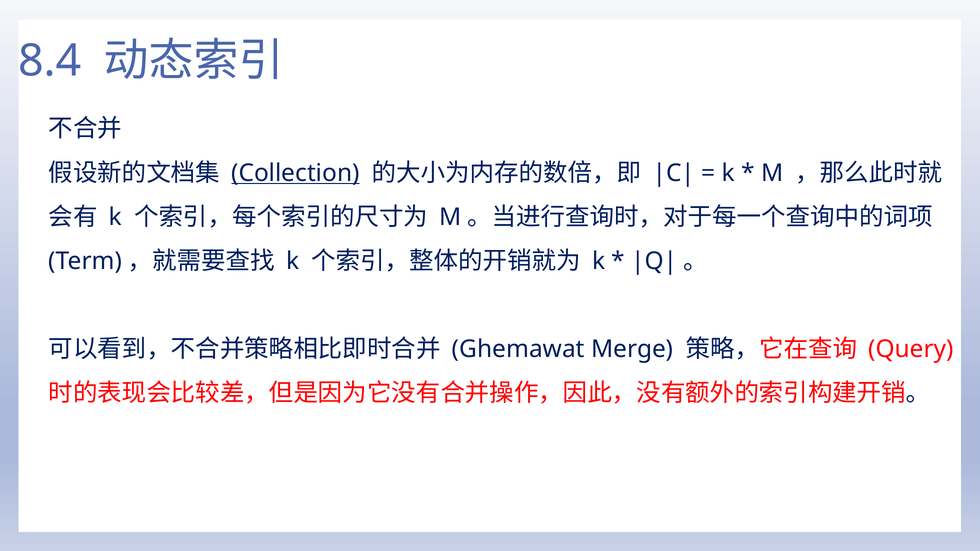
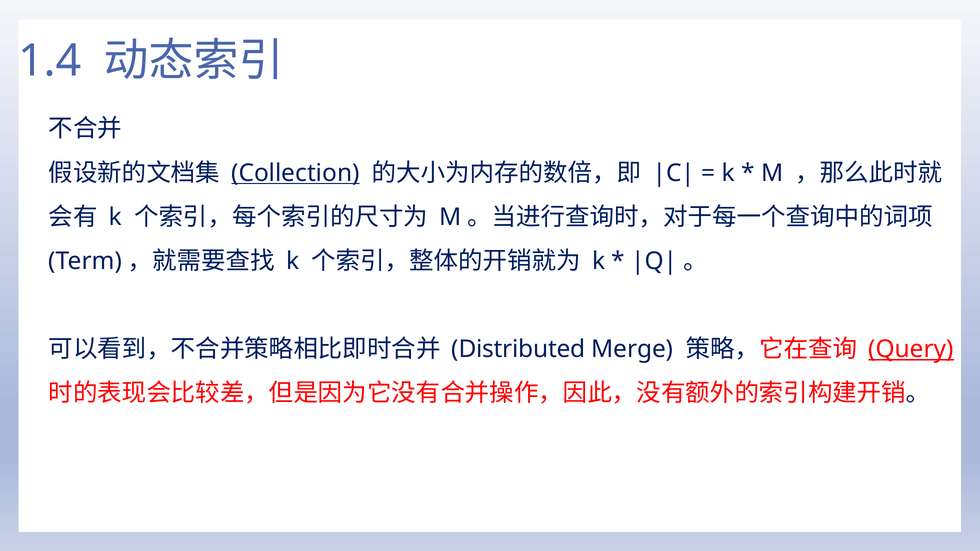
8.4: 8.4 -> 1.4
Ghemawat: Ghemawat -> Distributed
Query underline: none -> present
